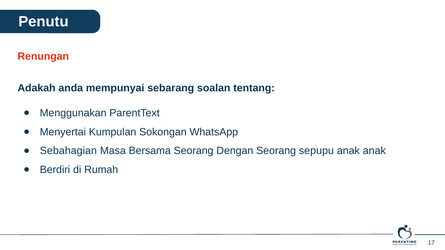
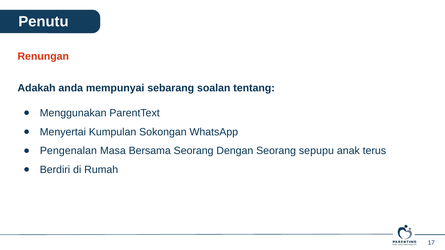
Sebahagian: Sebahagian -> Pengenalan
anak anak: anak -> terus
